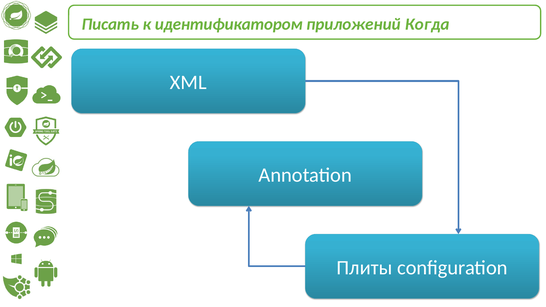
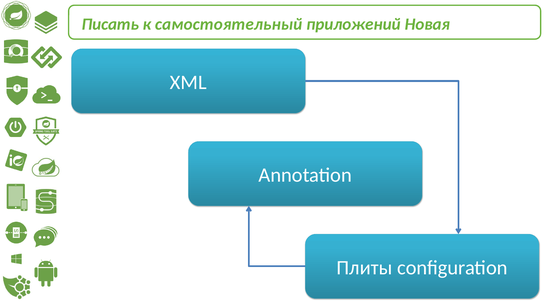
идентификатором: идентификатором -> самостоятельный
Когда: Когда -> Новая
